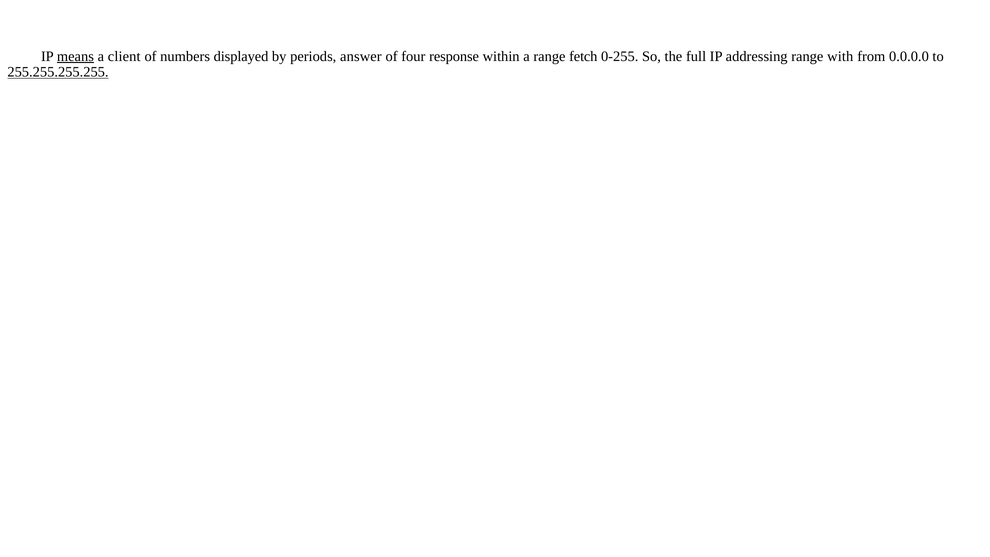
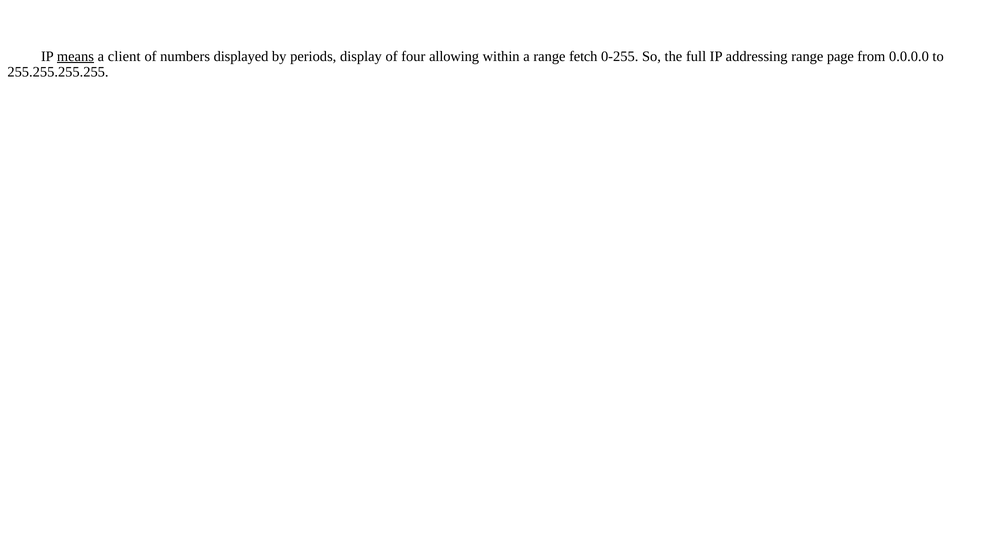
answer: answer -> display
response: response -> allowing
with: with -> page
255.255.255.255 underline: present -> none
